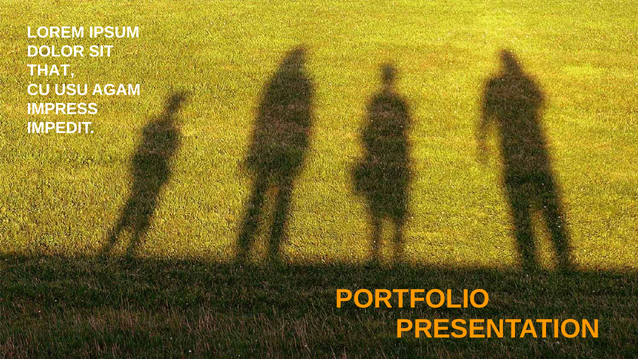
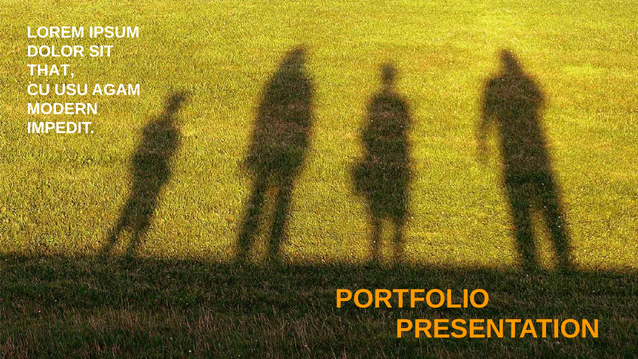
IMPRESS: IMPRESS -> MODERN
